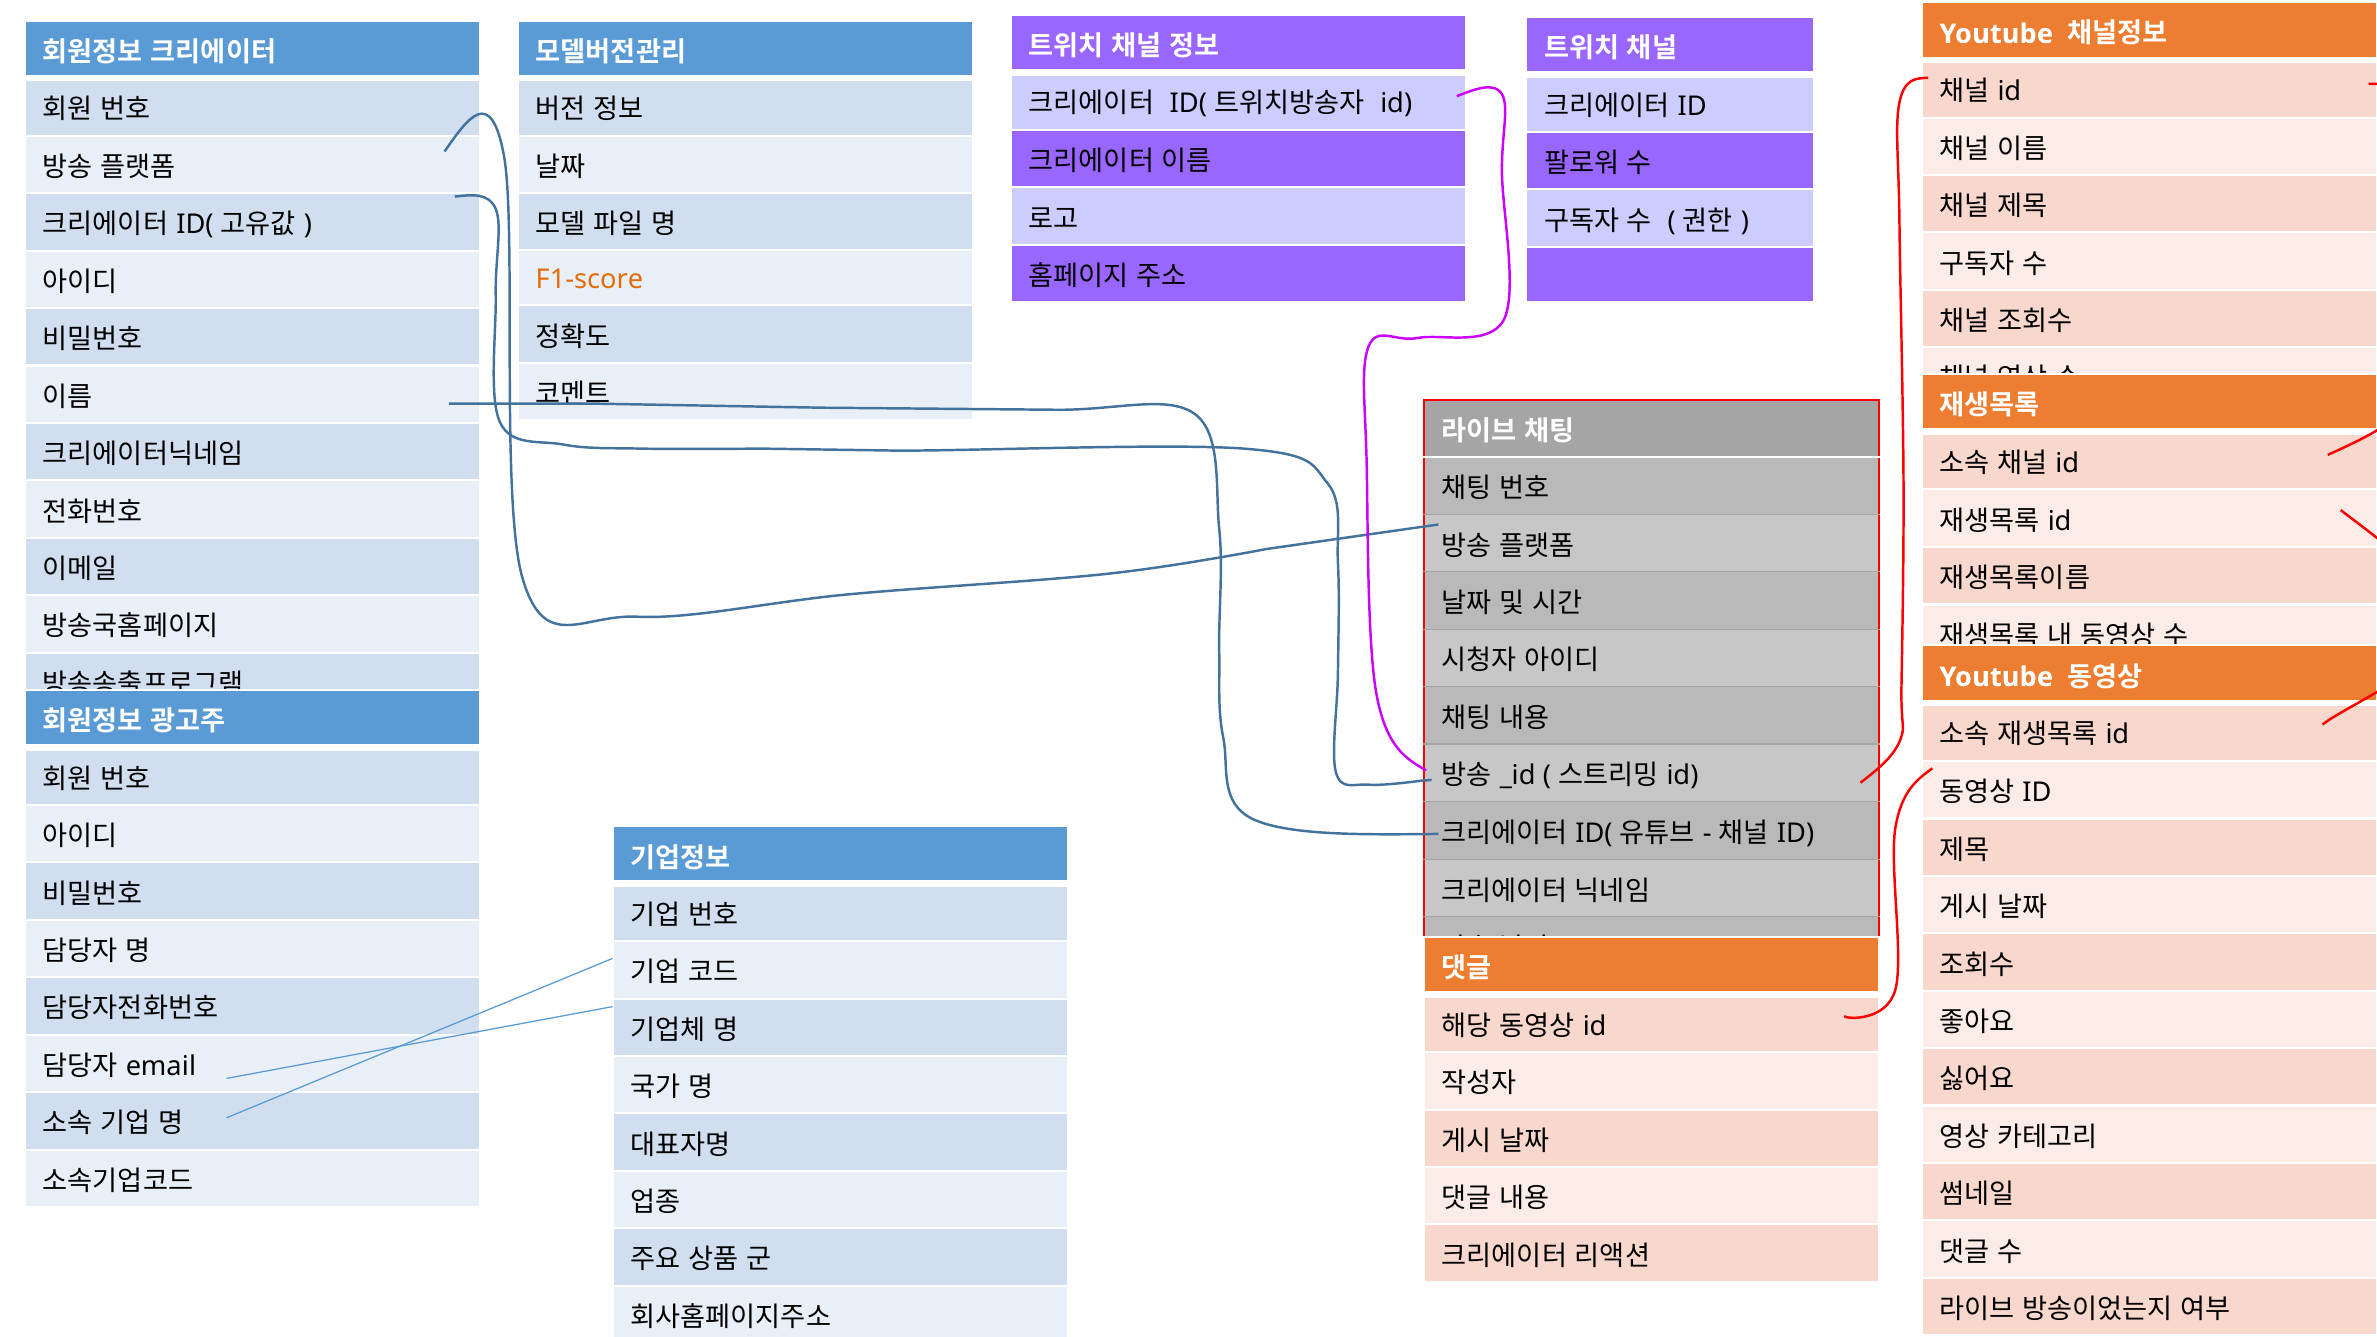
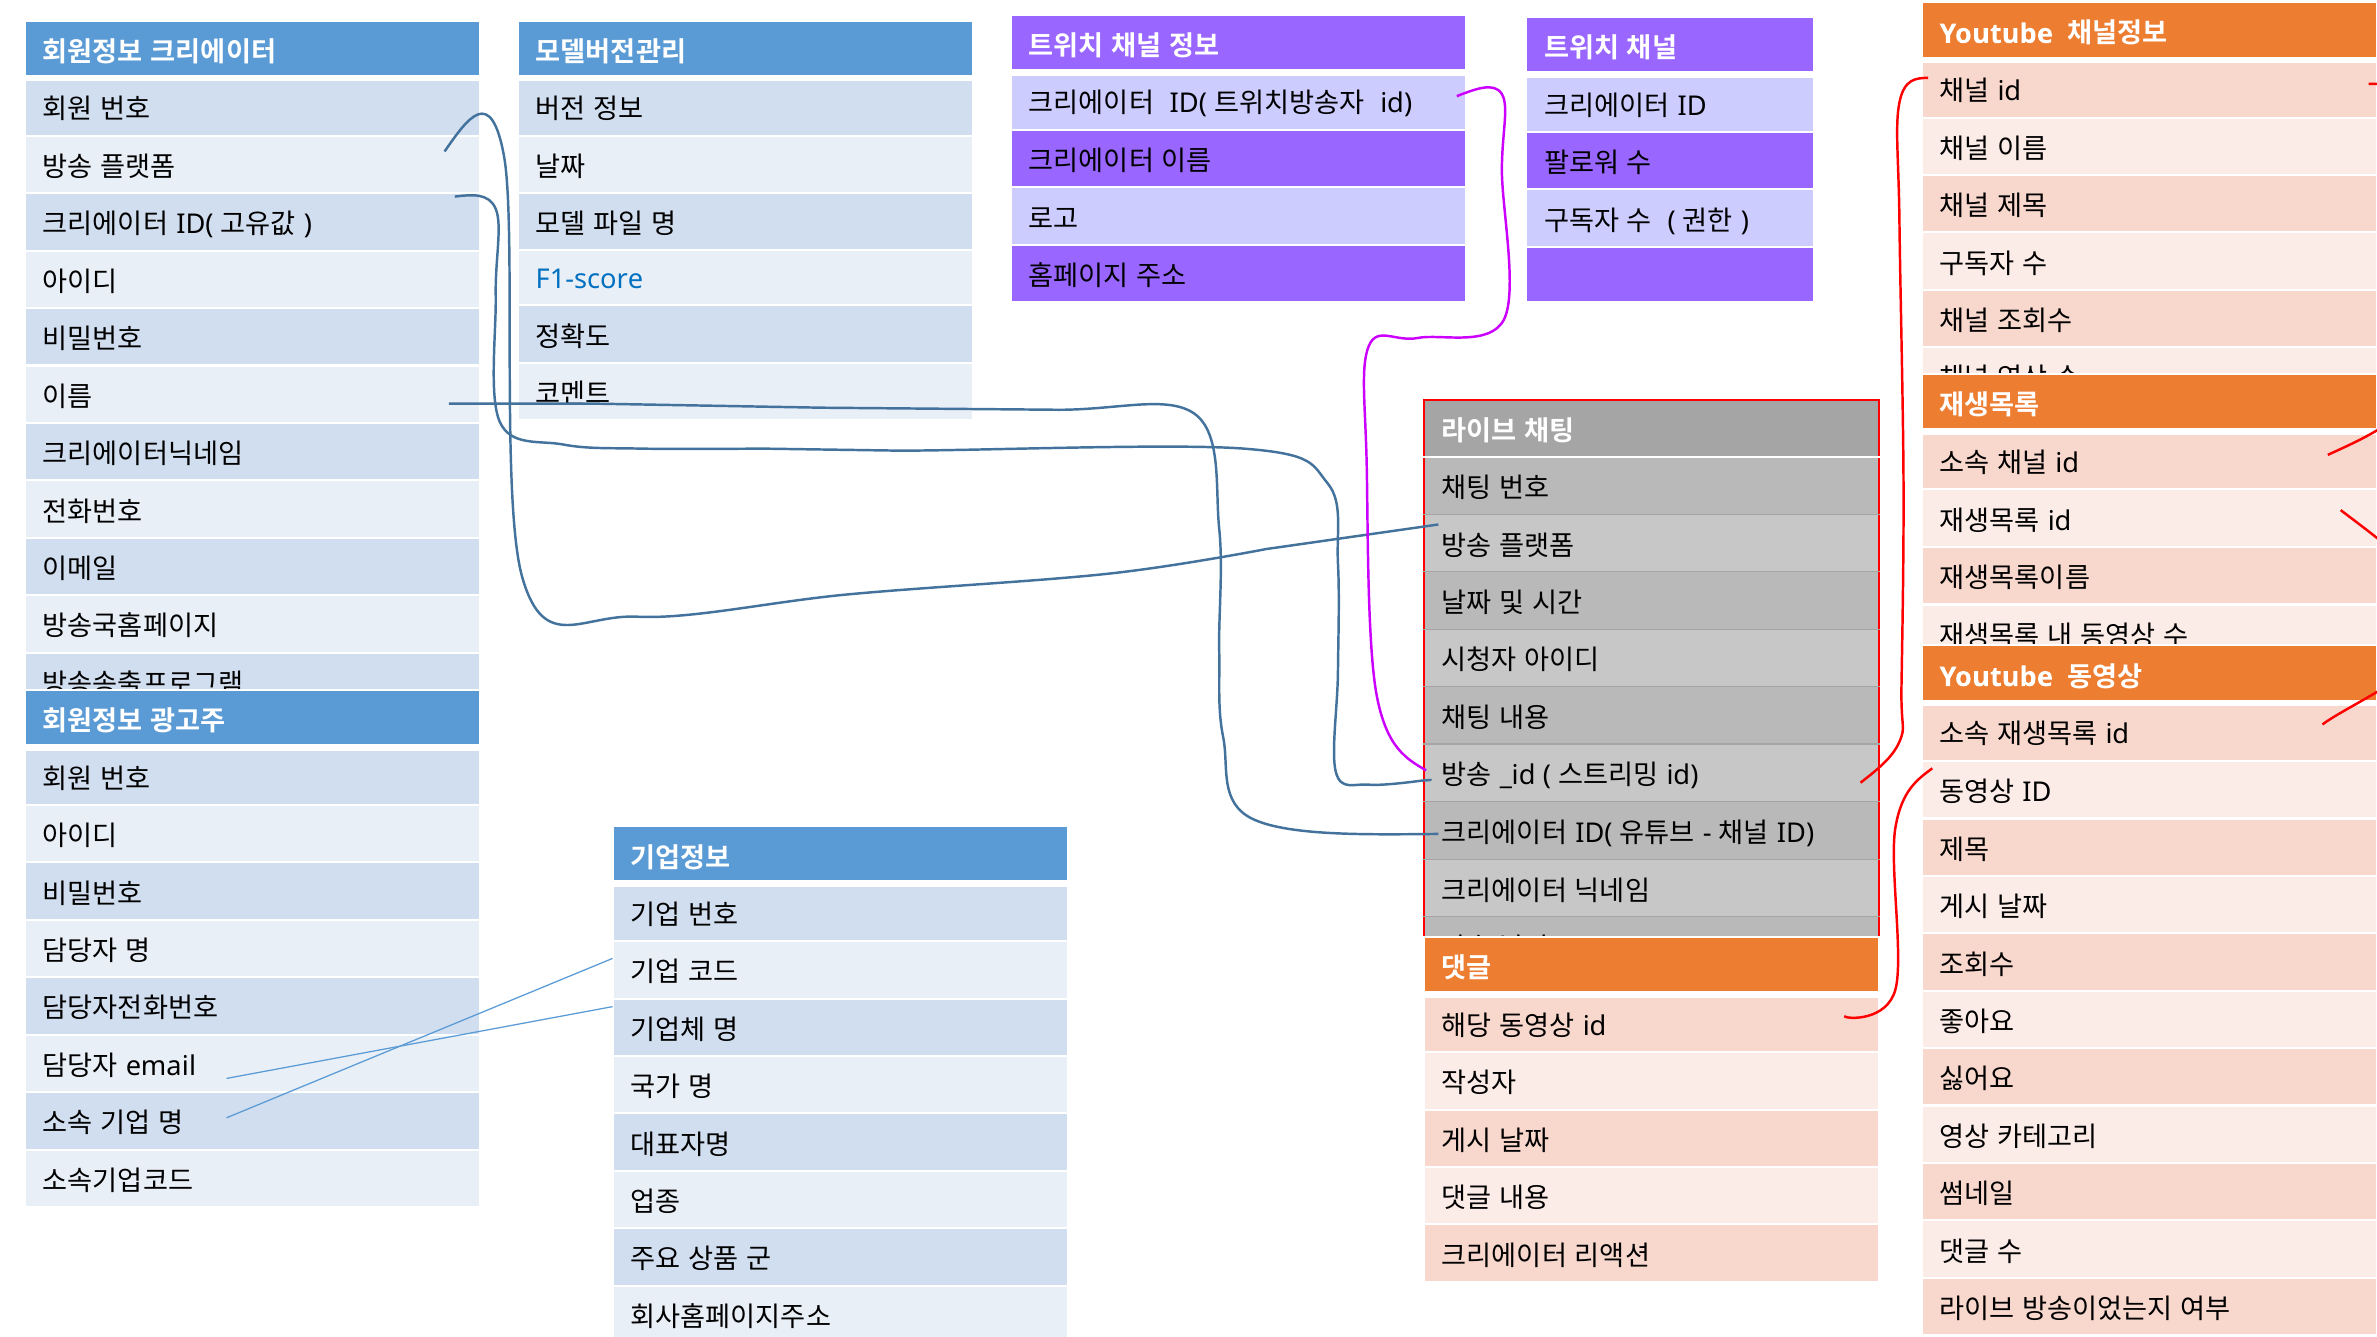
F1-score colour: orange -> blue
